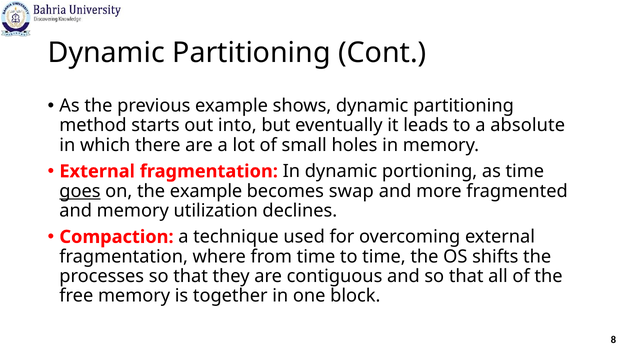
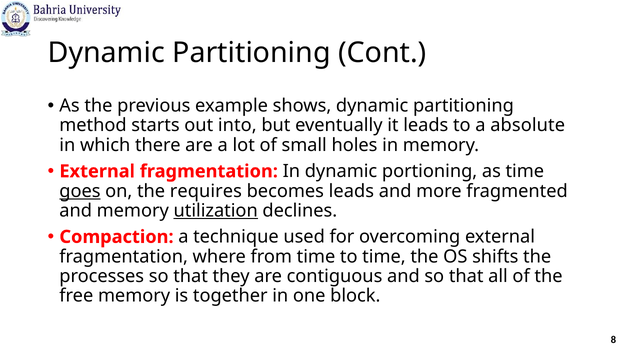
the example: example -> requires
becomes swap: swap -> leads
utilization underline: none -> present
